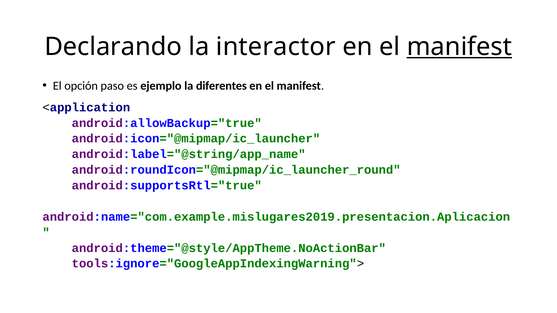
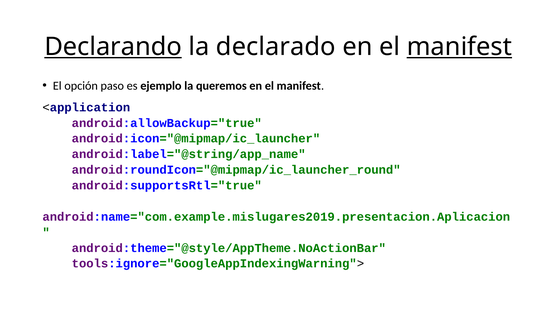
Declarando underline: none -> present
interactor: interactor -> declarado
diferentes: diferentes -> queremos
